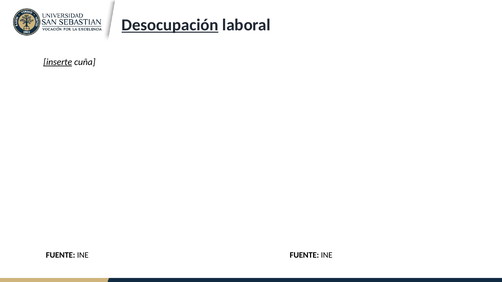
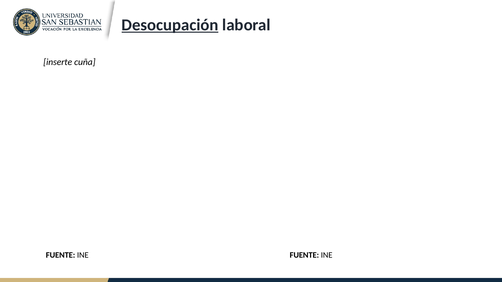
inserte underline: present -> none
